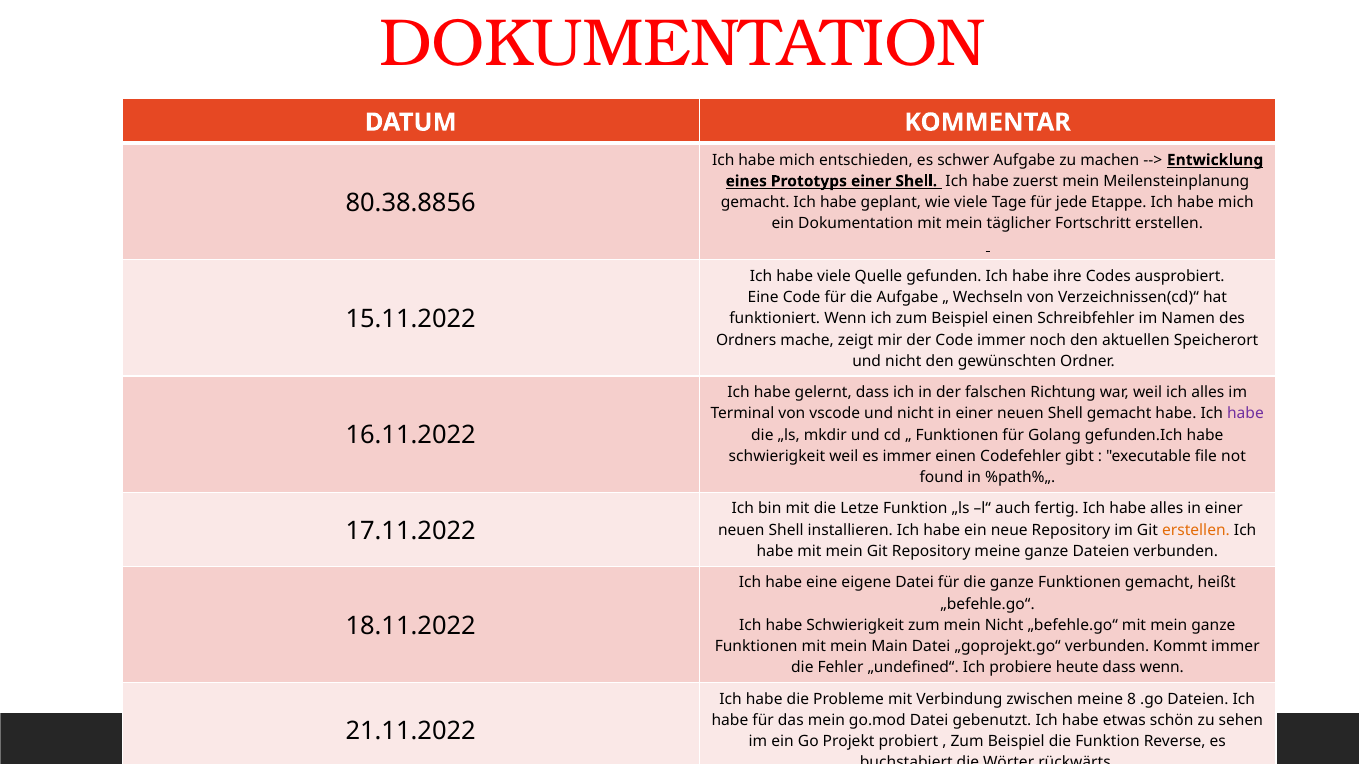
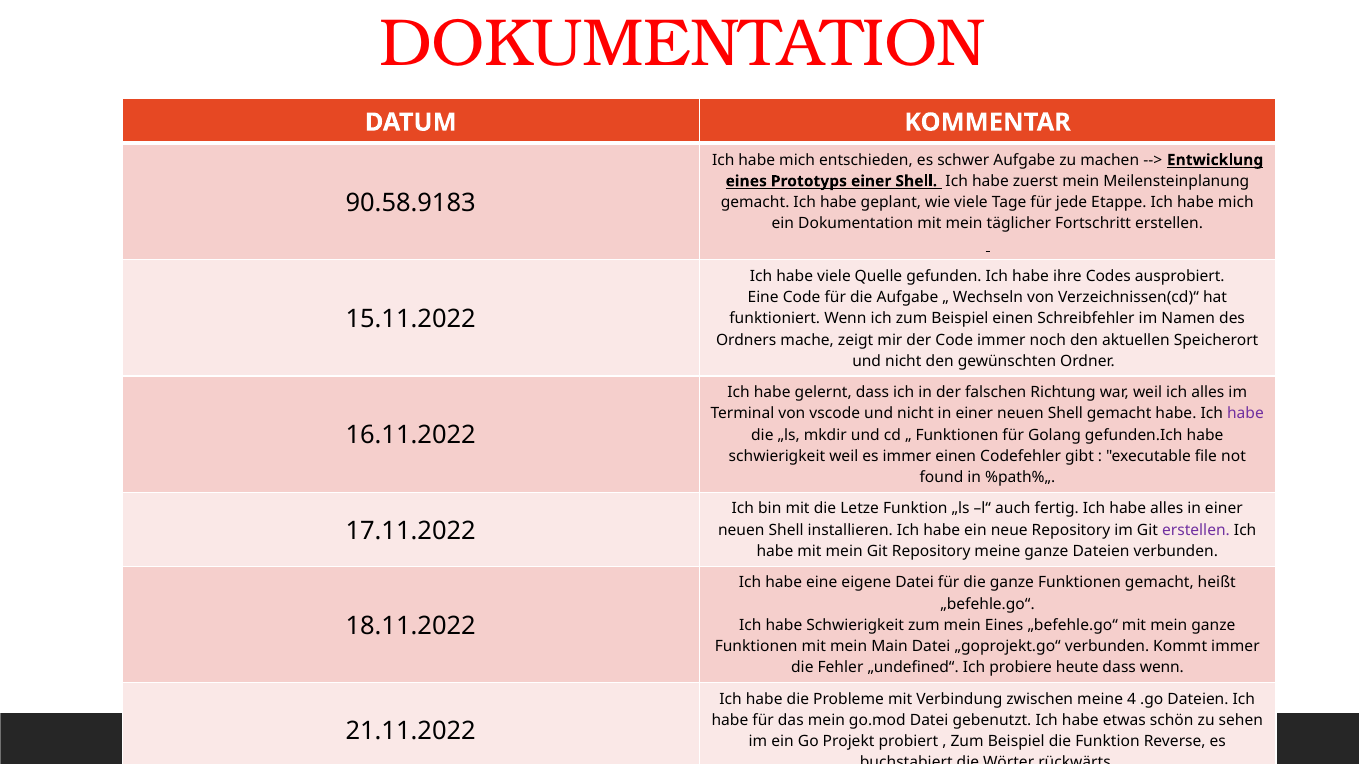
80.38.8856: 80.38.8856 -> 90.58.9183
erstellen at (1196, 530) colour: orange -> purple
mein Nicht: Nicht -> Eines
8: 8 -> 4
